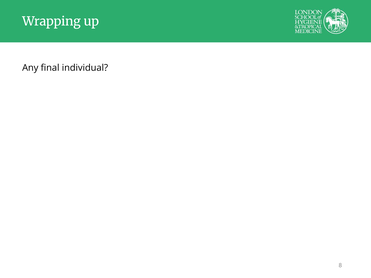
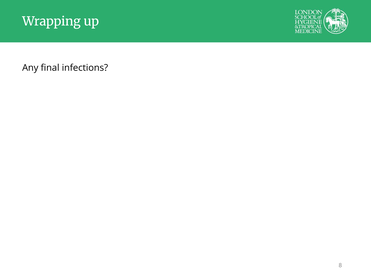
individual: individual -> infections
